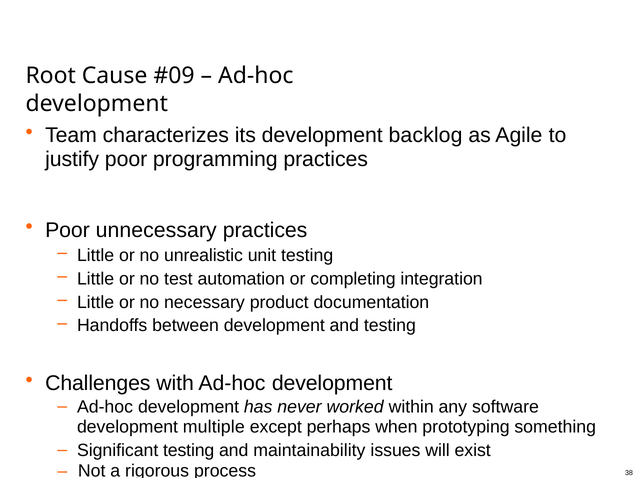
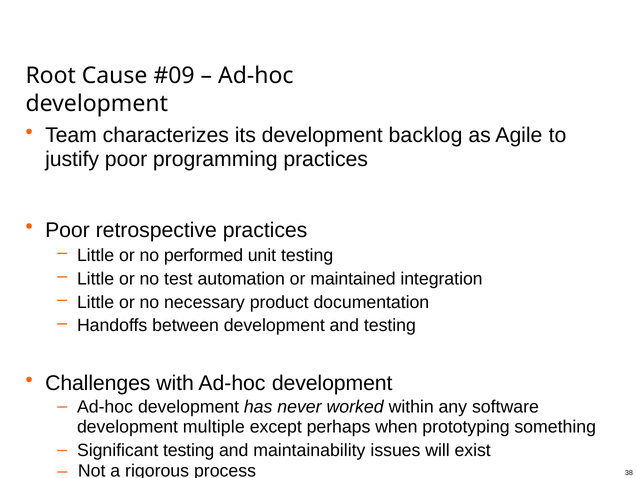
unnecessary: unnecessary -> retrospective
unrealistic: unrealistic -> performed
completing: completing -> maintained
